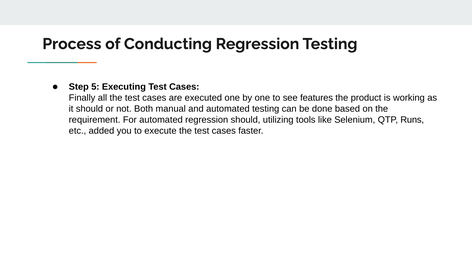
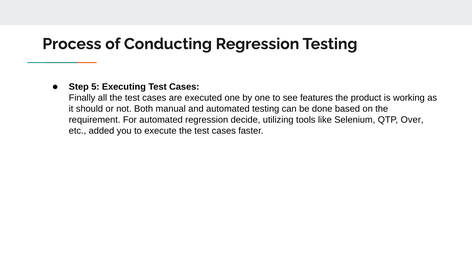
regression should: should -> decide
Runs: Runs -> Over
